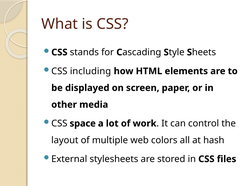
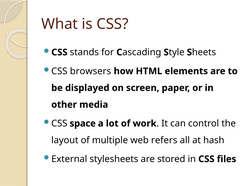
including: including -> browsers
colors: colors -> refers
